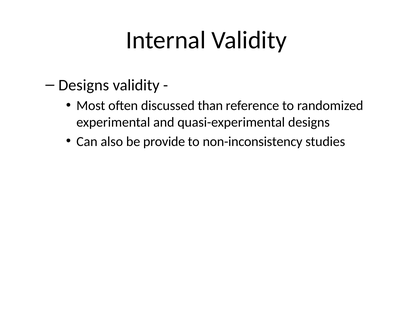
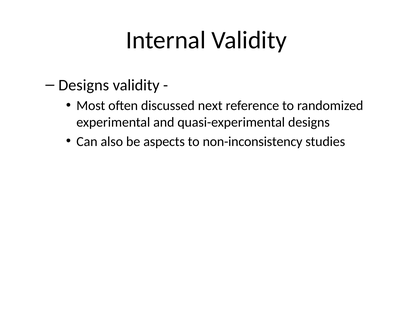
than: than -> next
provide: provide -> aspects
